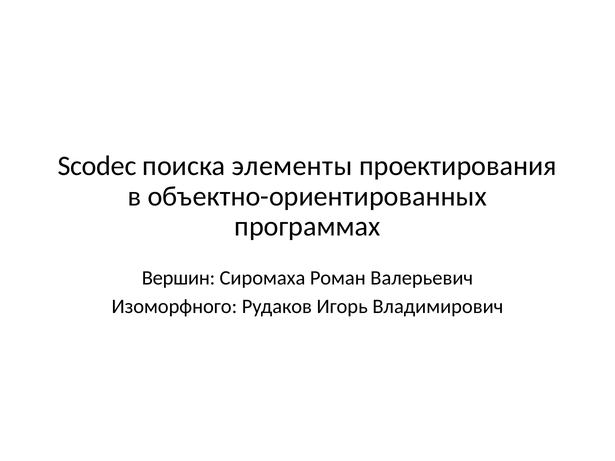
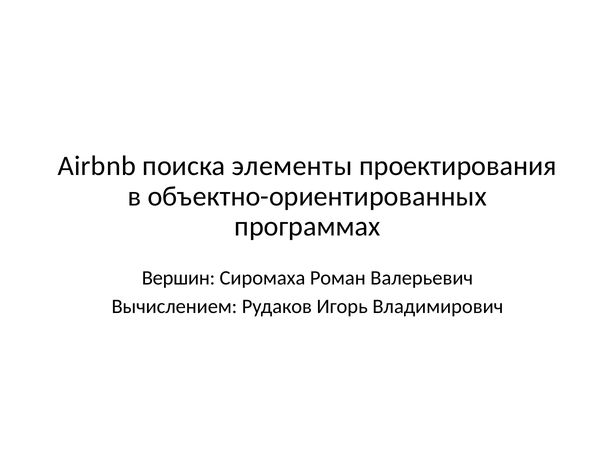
Scodec: Scodec -> Airbnb
Изоморфного: Изоморфного -> Вычислением
